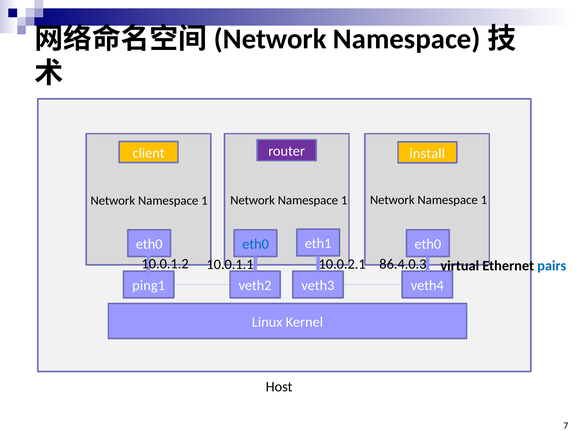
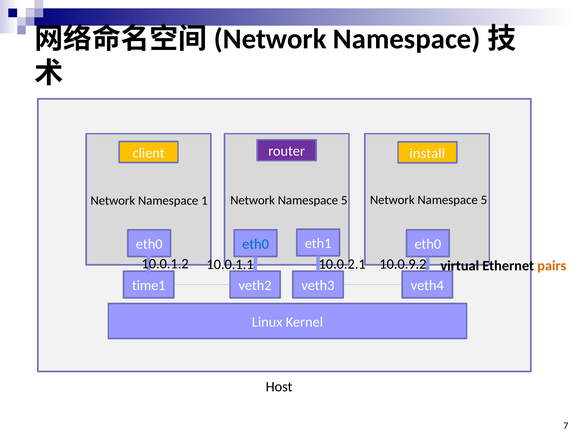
1 at (344, 200): 1 -> 5
1 at (484, 200): 1 -> 5
86.4.0.3: 86.4.0.3 -> 10.0.9.2
pairs colour: blue -> orange
ping1: ping1 -> time1
